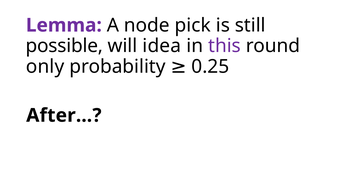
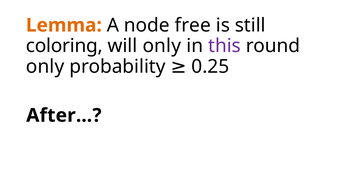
Lemma colour: purple -> orange
pick: pick -> free
possible: possible -> coloring
will idea: idea -> only
